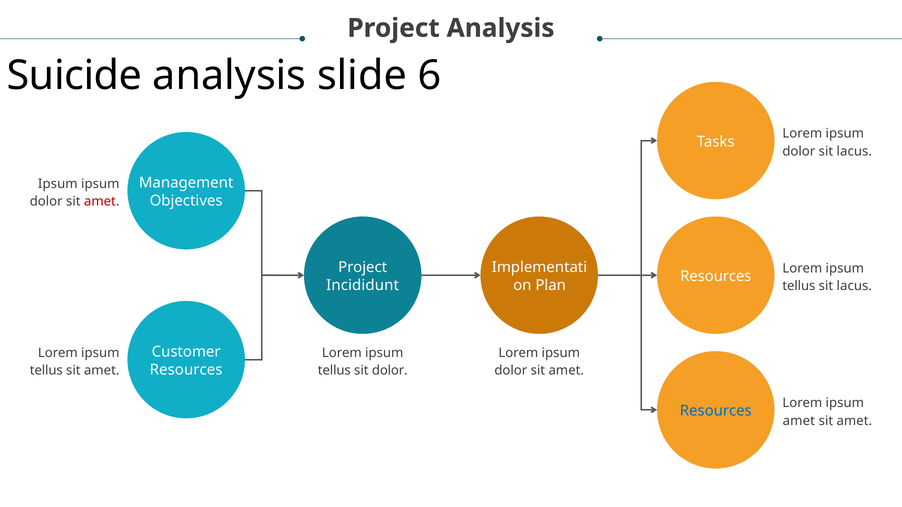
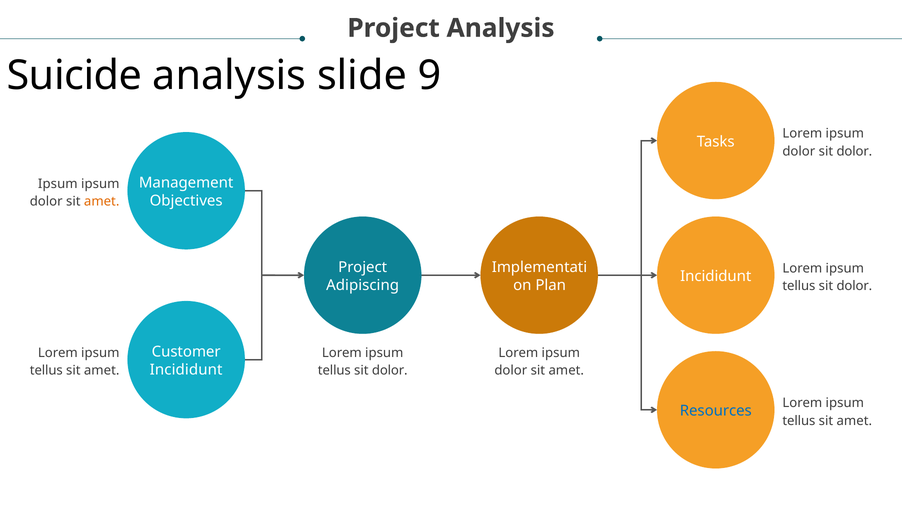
6: 6 -> 9
dolor sit lacus: lacus -> dolor
amet at (102, 202) colour: red -> orange
Resources at (716, 276): Resources -> Incididunt
Incididunt: Incididunt -> Adipiscing
lacus at (854, 286): lacus -> dolor
Resources at (186, 370): Resources -> Incididunt
amet at (799, 421): amet -> tellus
